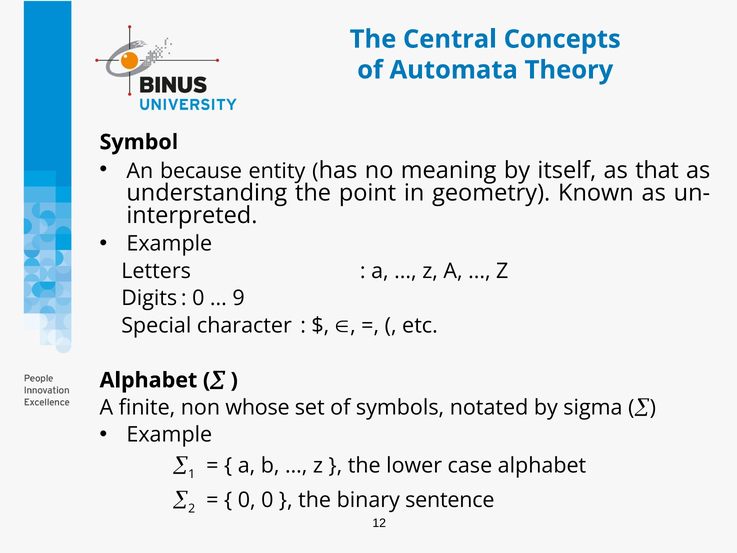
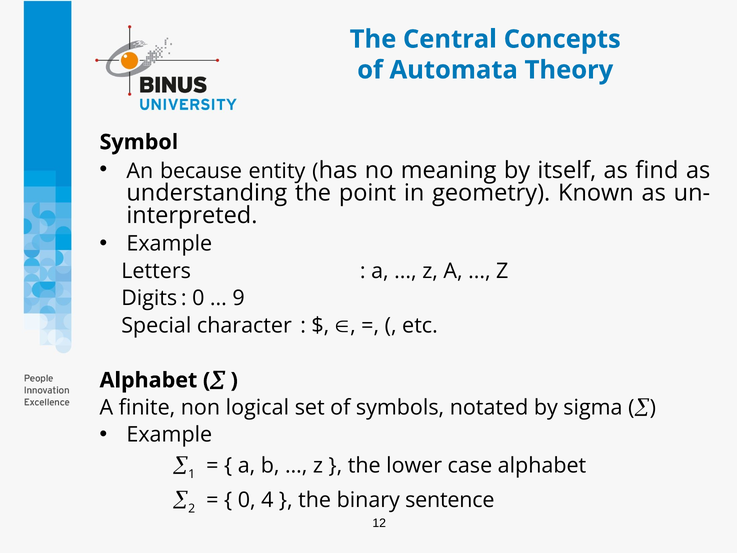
that: that -> find
whose: whose -> logical
0 0: 0 -> 4
